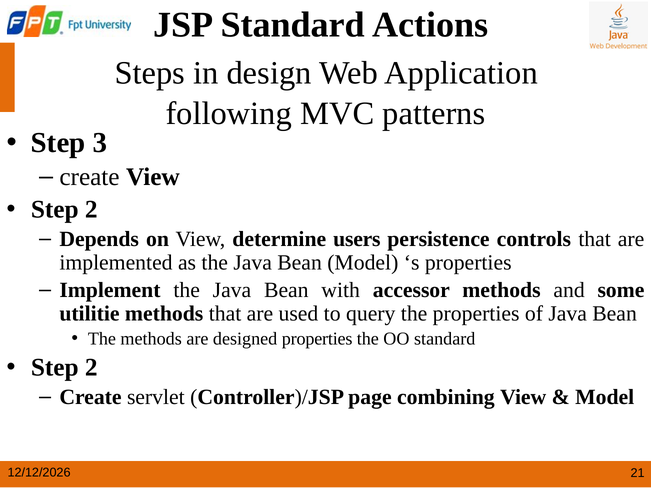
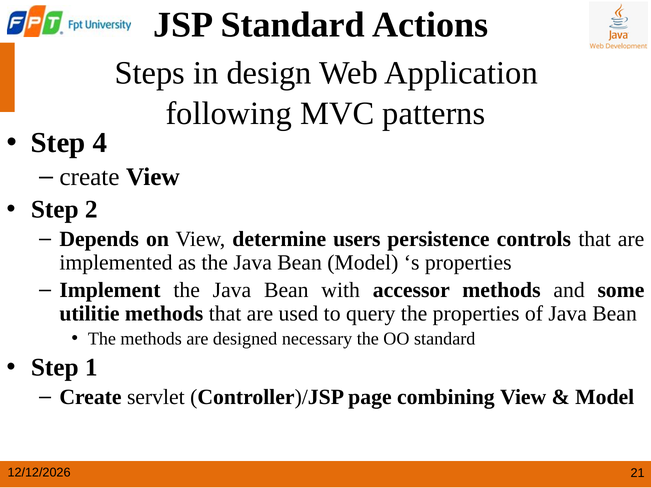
3: 3 -> 4
designed properties: properties -> necessary
2 at (91, 367): 2 -> 1
